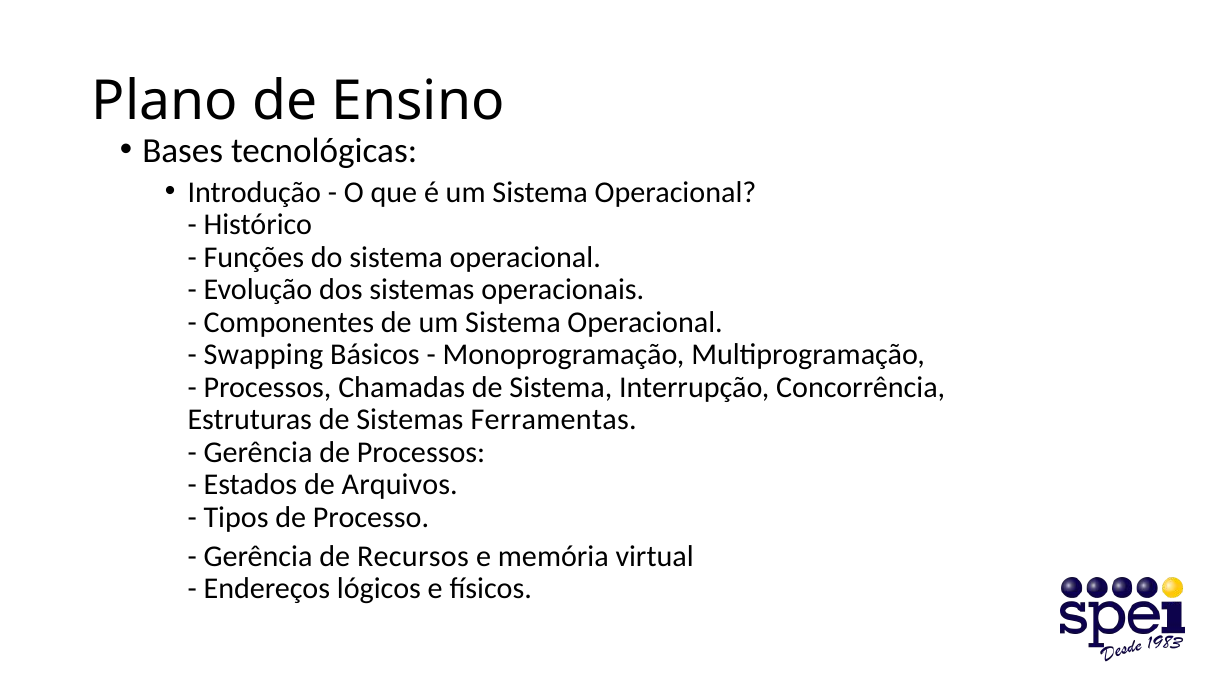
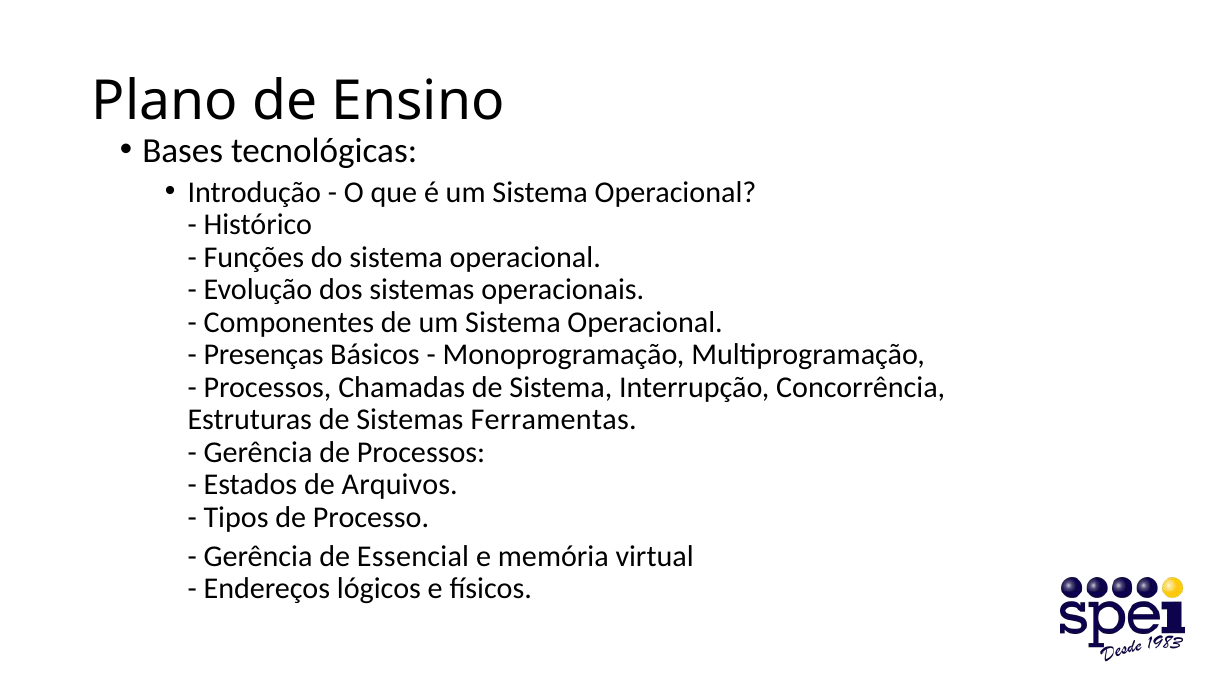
Swapping: Swapping -> Presenças
Recursos: Recursos -> Essencial
